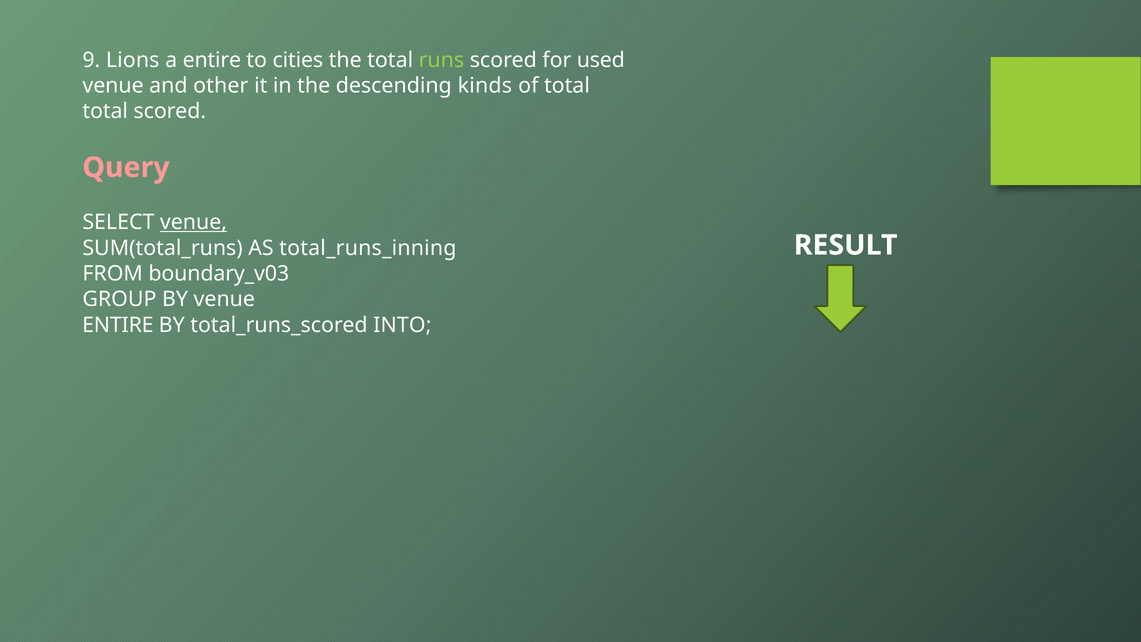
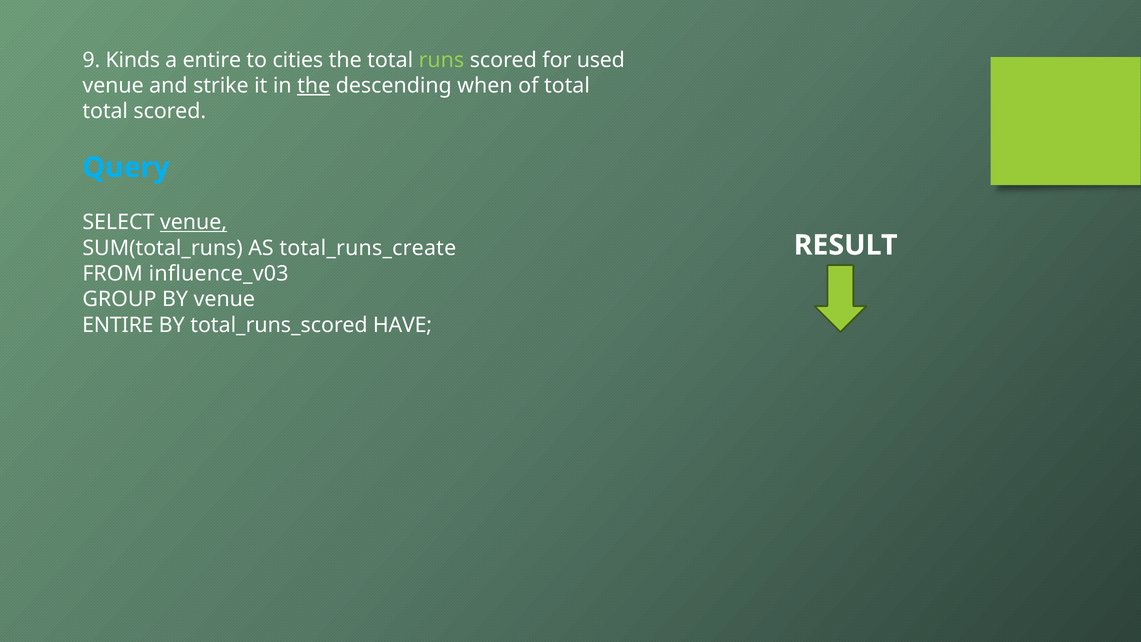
Lions: Lions -> Kinds
other: other -> strike
the at (314, 86) underline: none -> present
kinds: kinds -> when
Query colour: pink -> light blue
total_runs_inning: total_runs_inning -> total_runs_create
boundary_v03: boundary_v03 -> influence_v03
INTO: INTO -> HAVE
